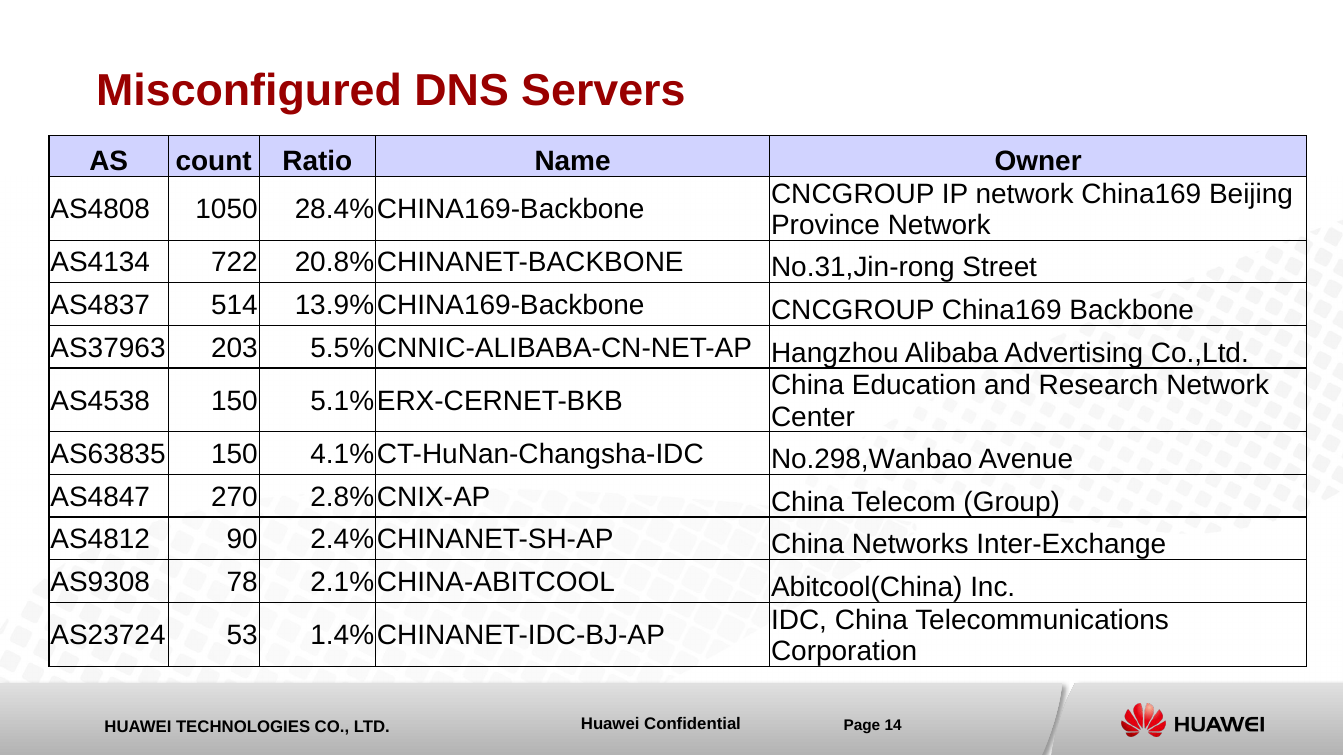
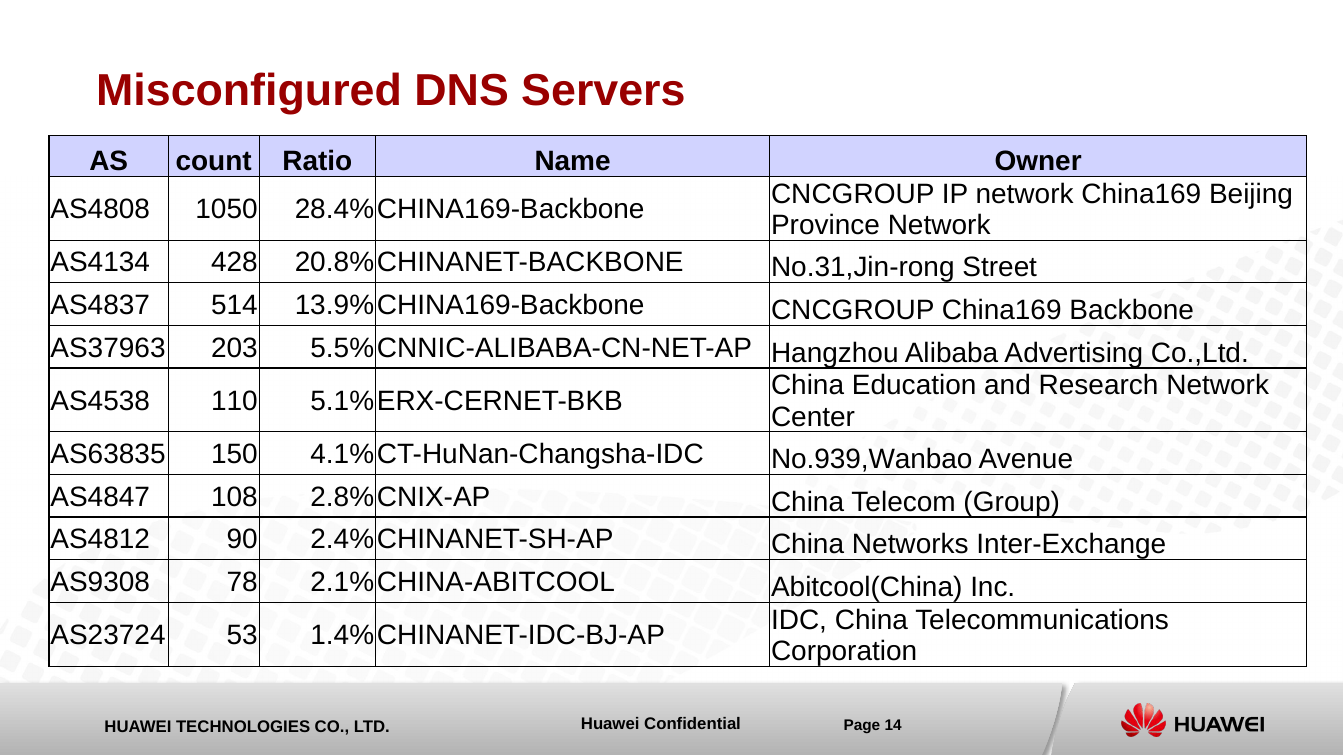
722: 722 -> 428
AS4538 150: 150 -> 110
No.298,Wanbao: No.298,Wanbao -> No.939,Wanbao
270: 270 -> 108
